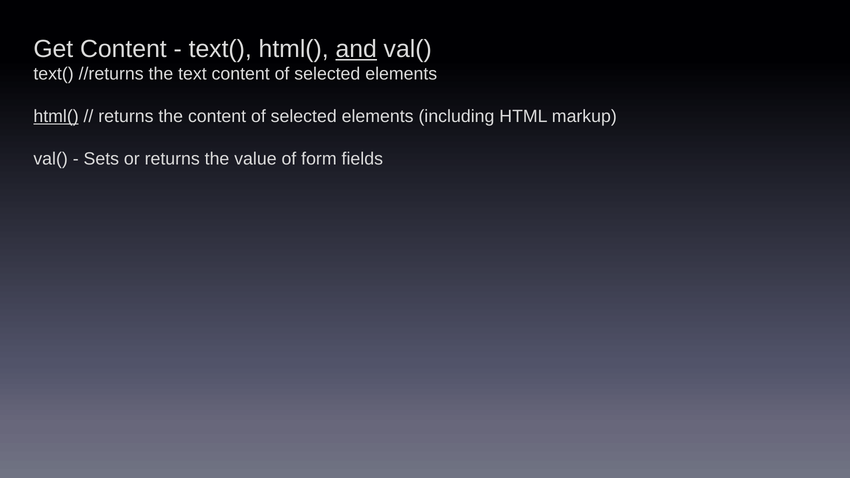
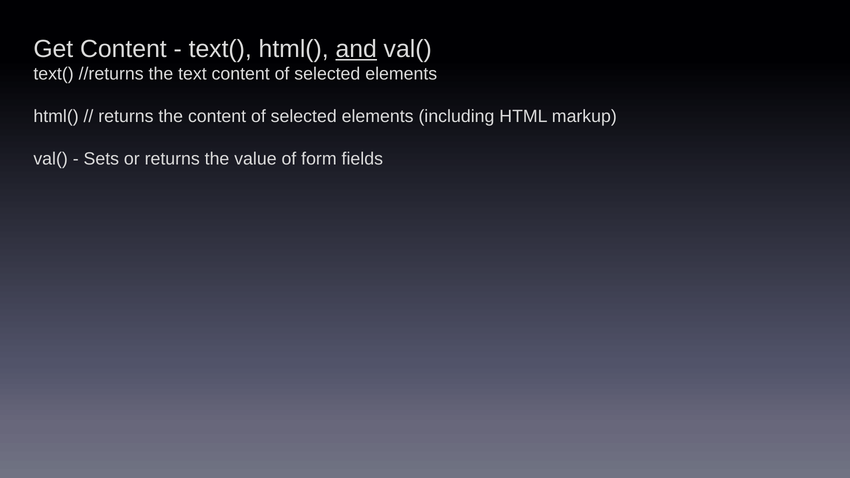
html( at (56, 117) underline: present -> none
